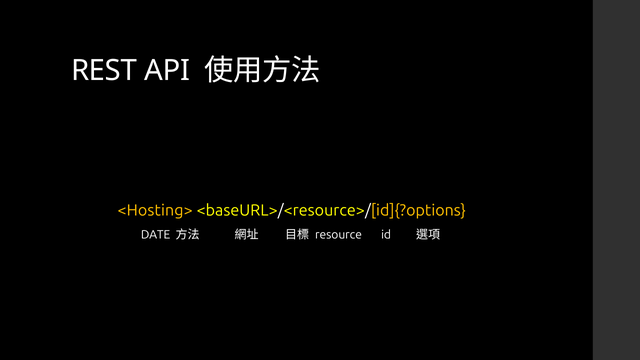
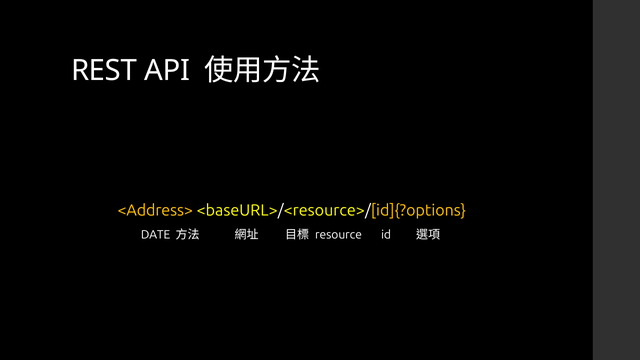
<Hosting>: <Hosting> -> <Address>
